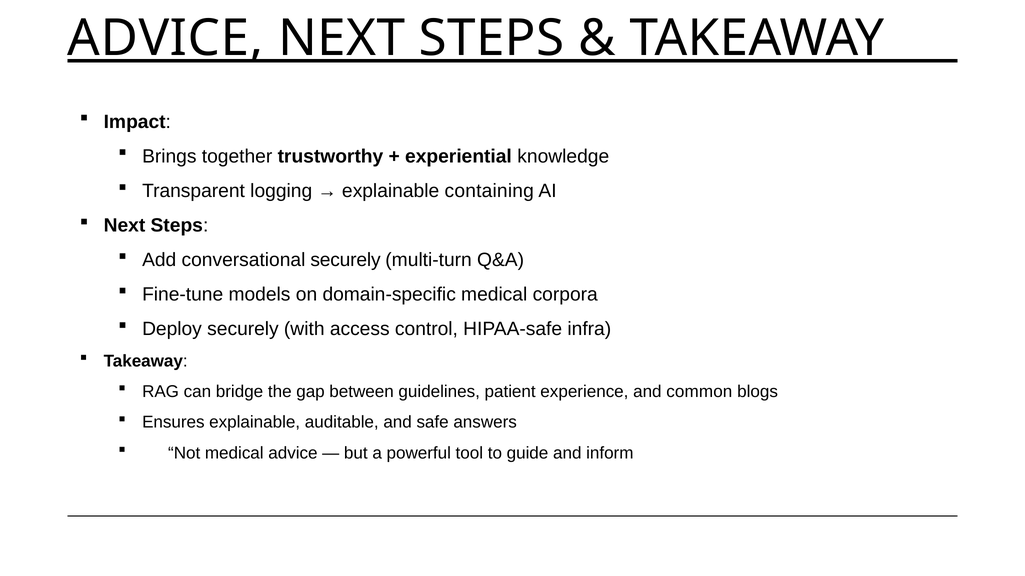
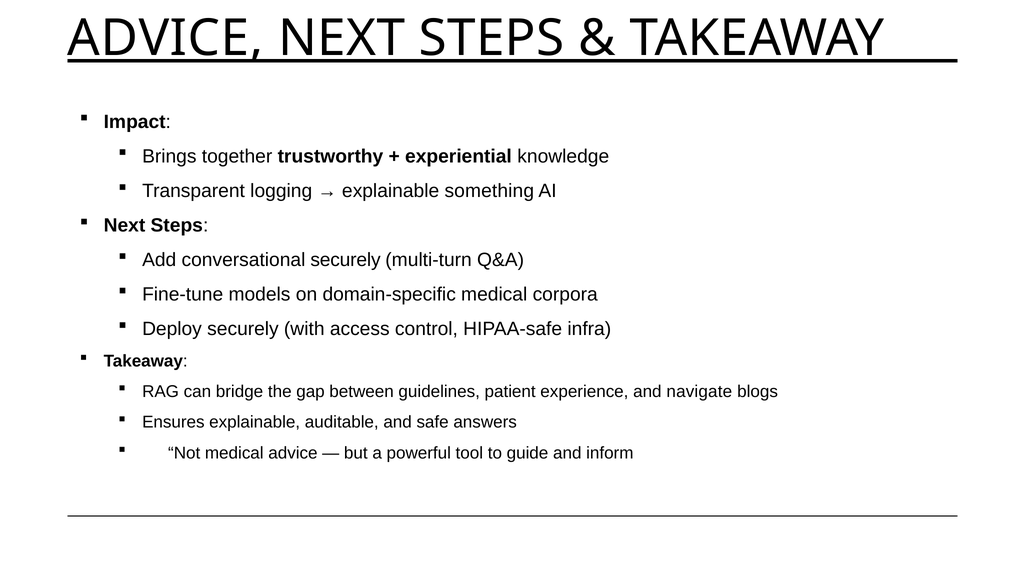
containing: containing -> something
common: common -> navigate
